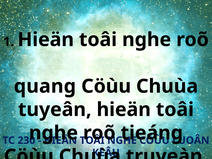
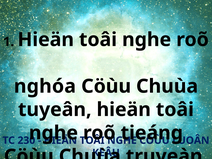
quang: quang -> nghóa
